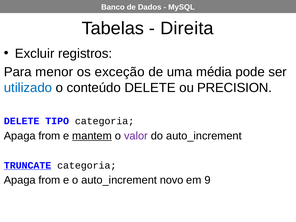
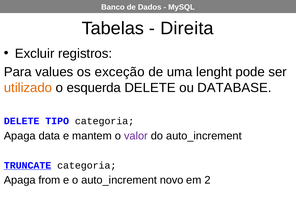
menor: menor -> values
média: média -> lenght
utilizado colour: blue -> orange
conteúdo: conteúdo -> esquerda
PRECISION: PRECISION -> DATABASE
from at (49, 136): from -> data
mantem underline: present -> none
9: 9 -> 2
